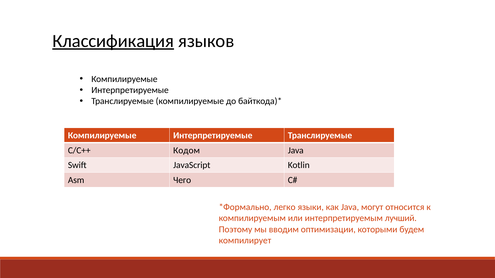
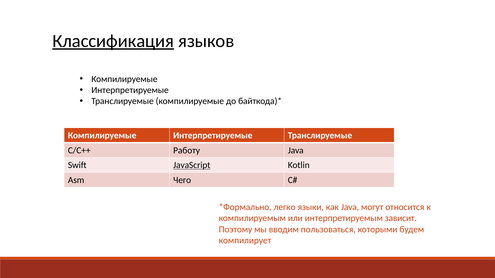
Кодом: Кодом -> Работу
JavaScript underline: none -> present
лучший: лучший -> зависит
оптимизации: оптимизации -> пользоваться
